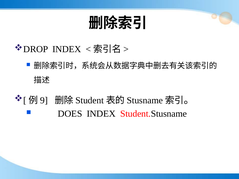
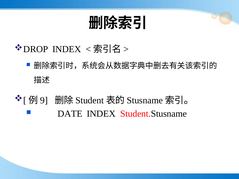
DOES: DOES -> DATE
